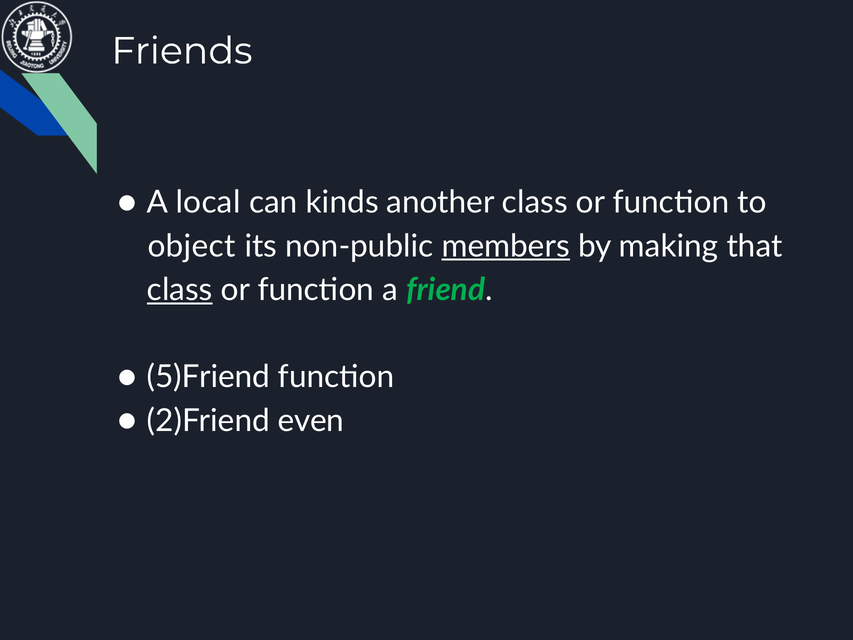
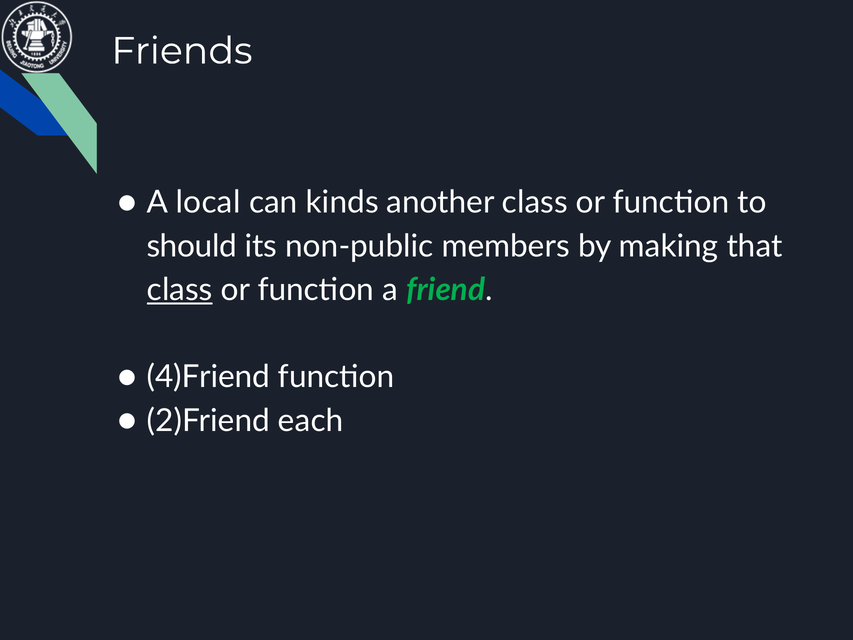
object: object -> should
members underline: present -> none
5)Friend: 5)Friend -> 4)Friend
even: even -> each
